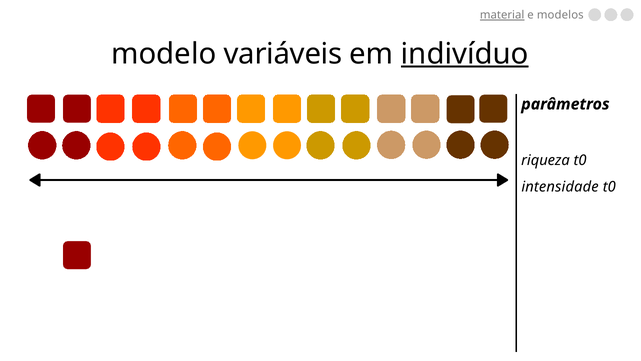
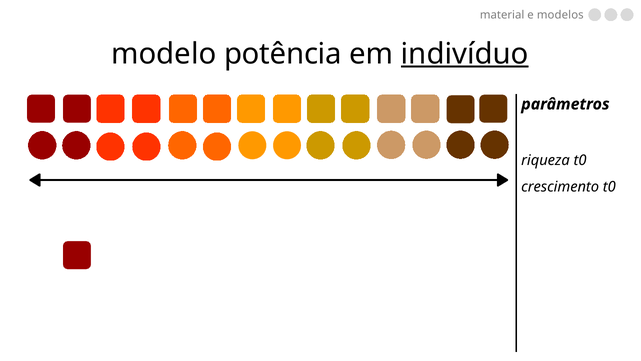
material underline: present -> none
variáveis: variáveis -> potência
intensidade: intensidade -> crescimento
